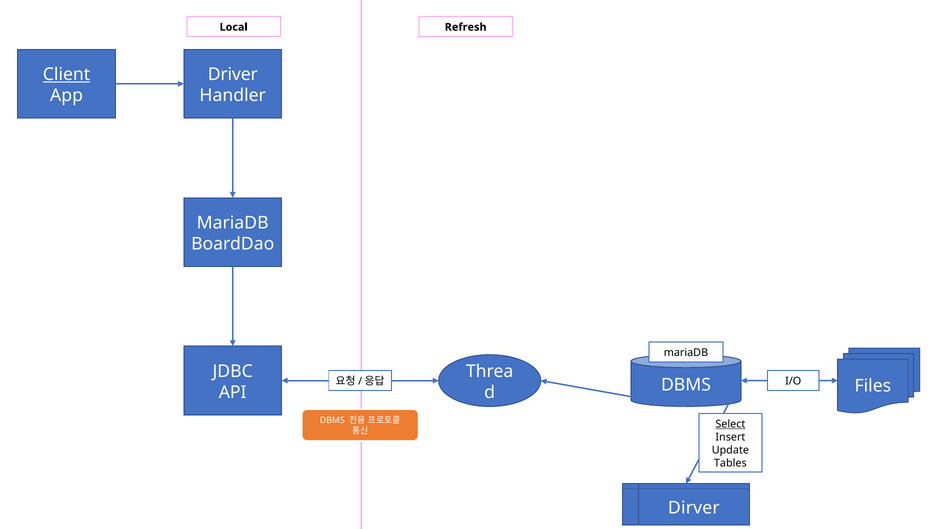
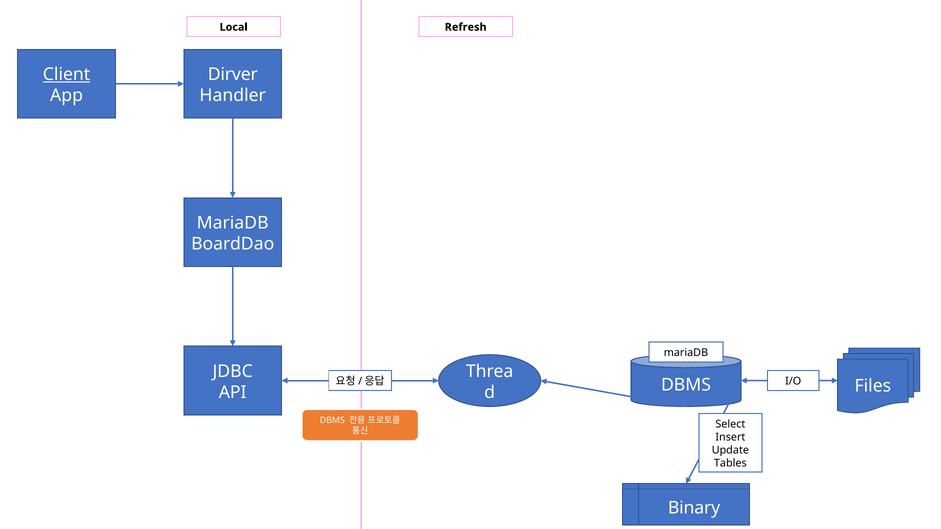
Driver: Driver -> Dirver
Select underline: present -> none
Dirver: Dirver -> Binary
